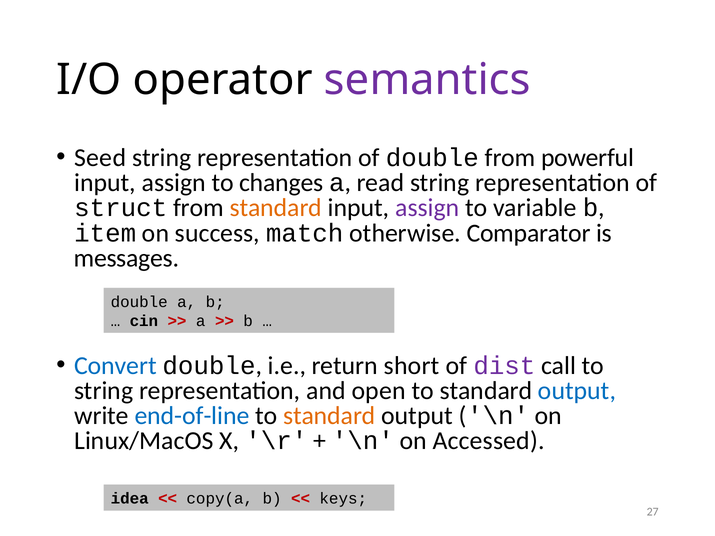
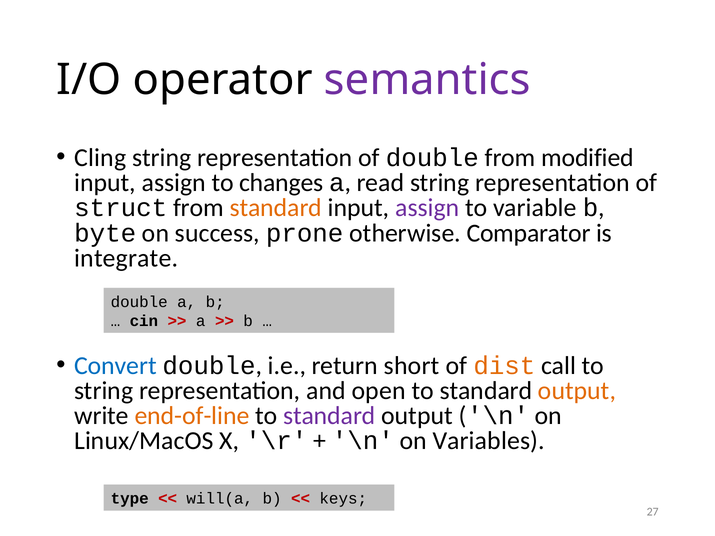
Seed: Seed -> Cling
powerful: powerful -> modified
item: item -> byte
match: match -> prone
messages: messages -> integrate
dist colour: purple -> orange
output at (577, 391) colour: blue -> orange
end-of-line colour: blue -> orange
standard at (329, 416) colour: orange -> purple
Accessed: Accessed -> Variables
idea: idea -> type
copy(a: copy(a -> will(a
